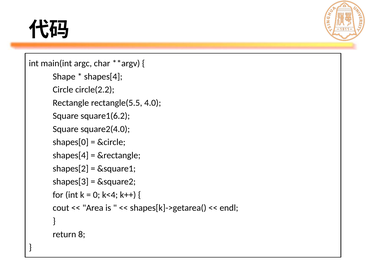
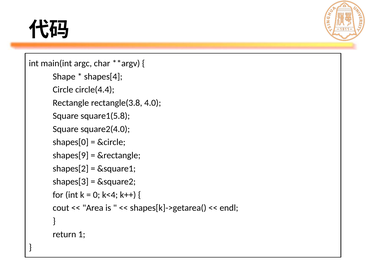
circle(2.2: circle(2.2 -> circle(4.4
rectangle(5.5: rectangle(5.5 -> rectangle(3.8
square1(6.2: square1(6.2 -> square1(5.8
shapes[4 at (71, 156): shapes[4 -> shapes[9
8: 8 -> 1
